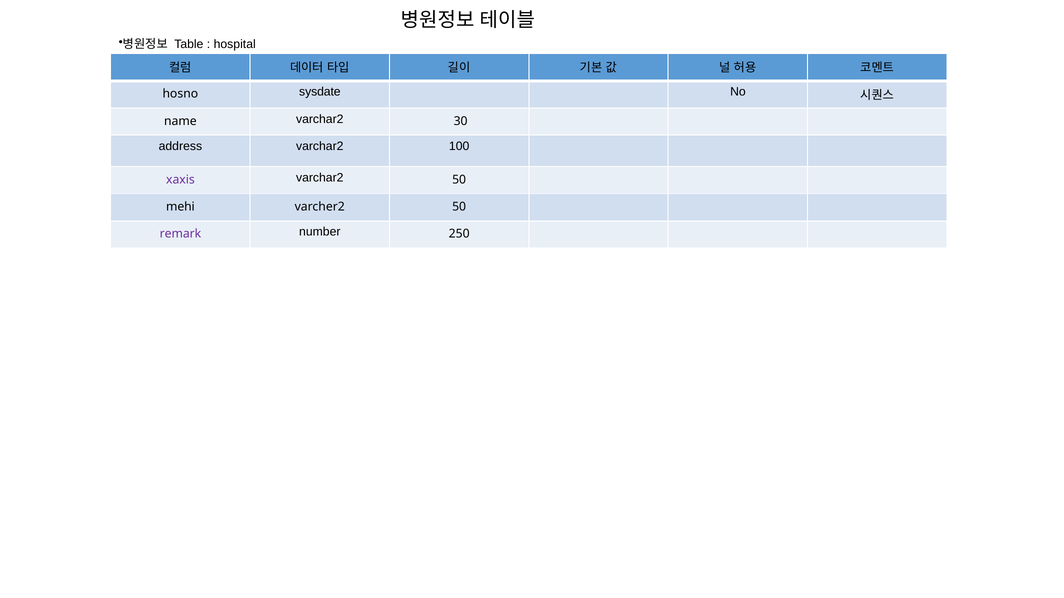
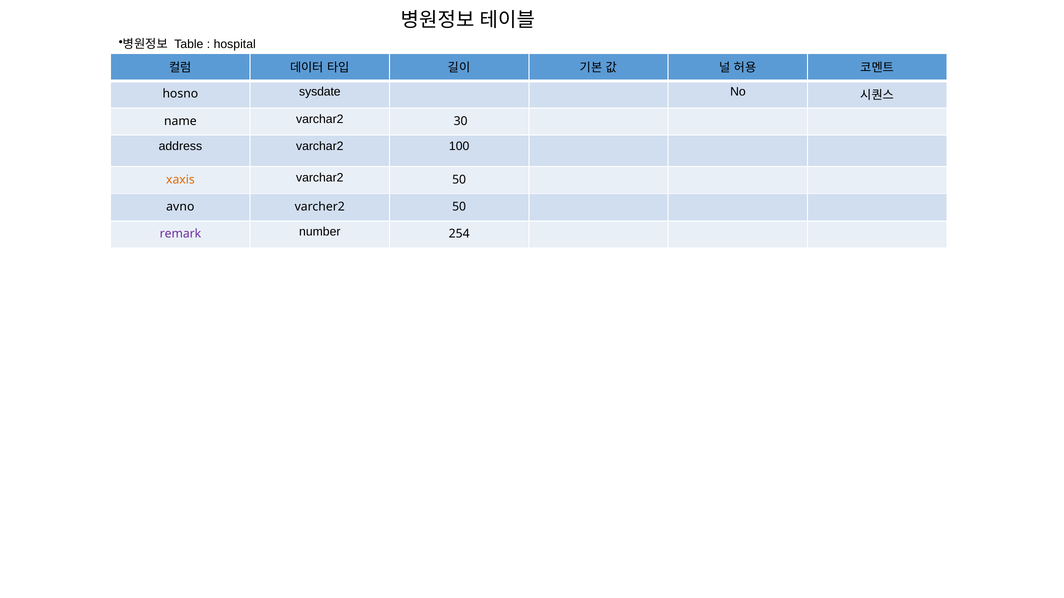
xaxis colour: purple -> orange
mehi: mehi -> avno
250: 250 -> 254
